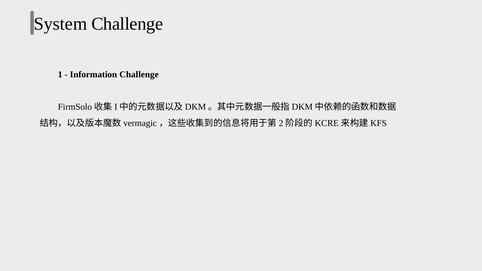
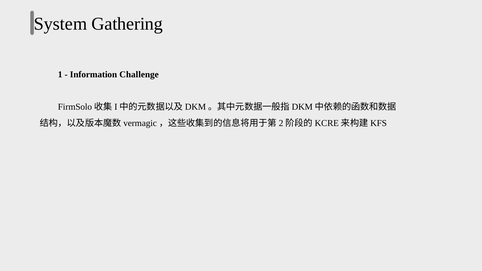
System Challenge: Challenge -> Gathering
